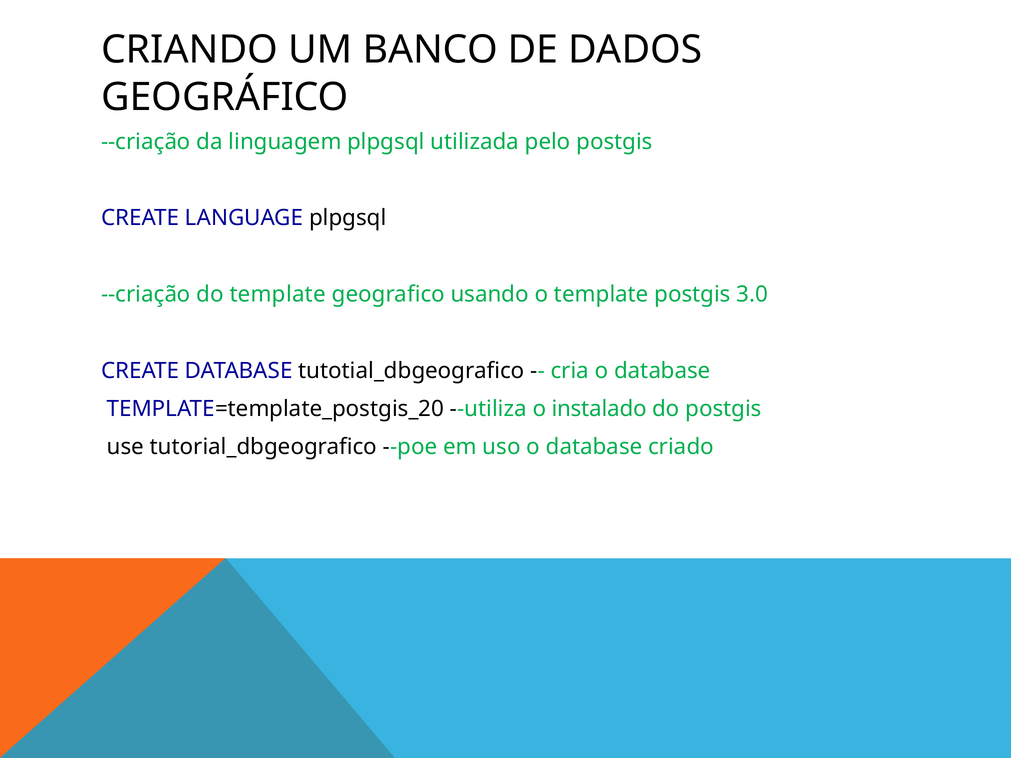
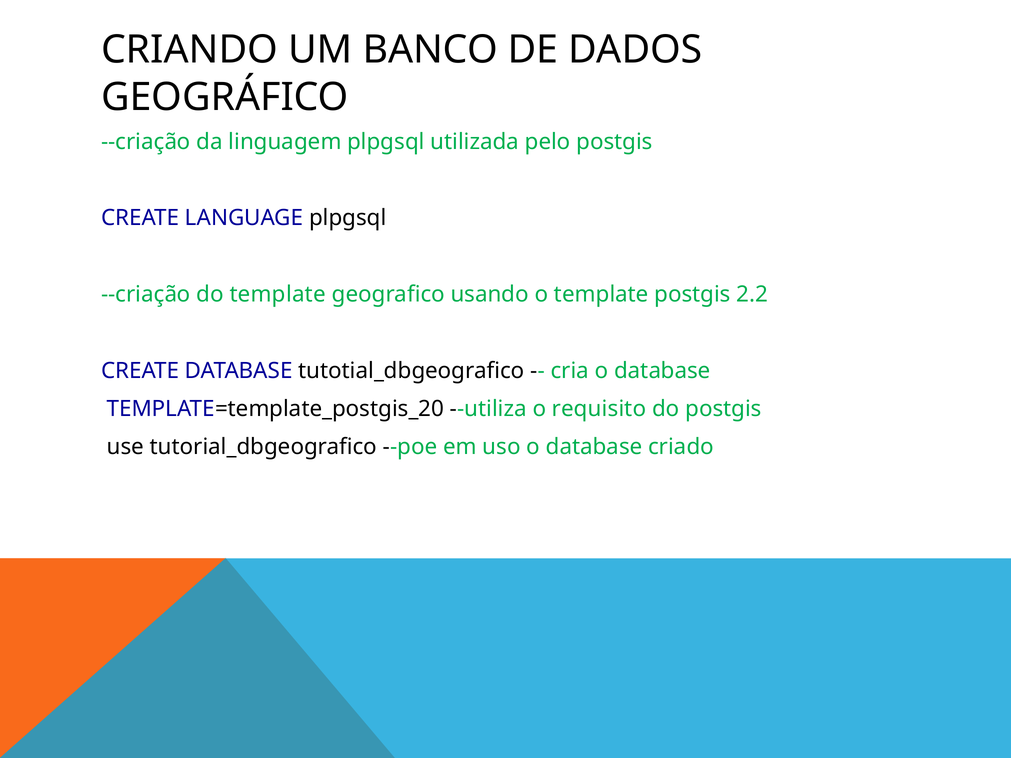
3.0: 3.0 -> 2.2
instalado: instalado -> requisito
